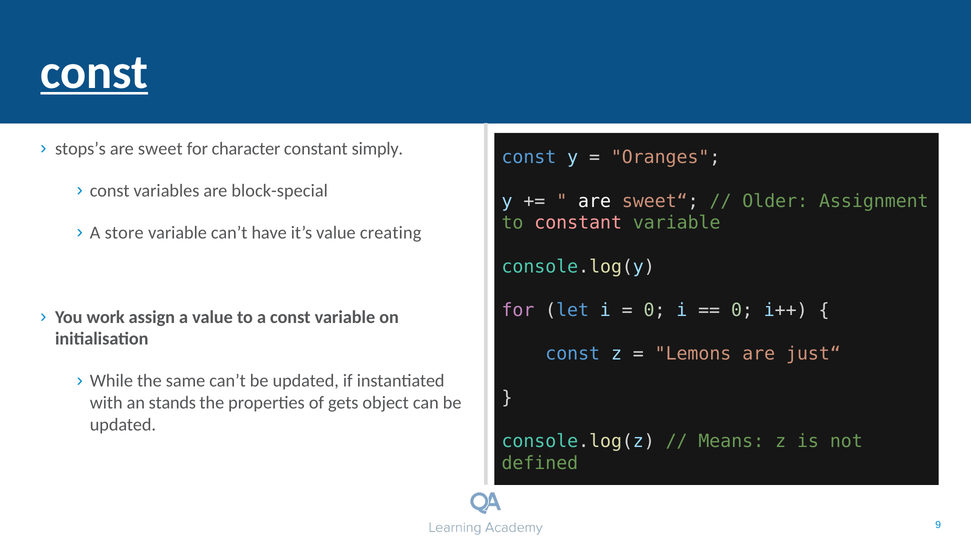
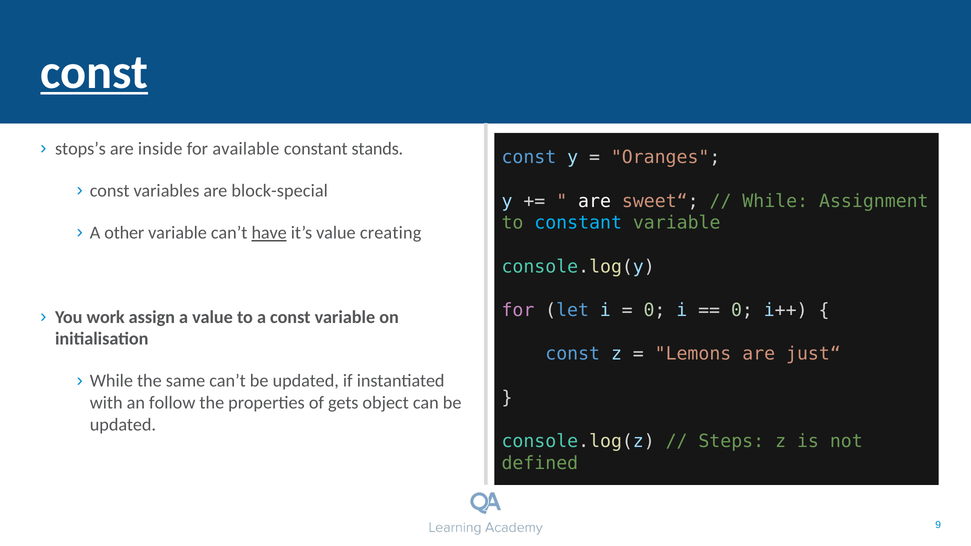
sweet: sweet -> inside
character: character -> available
simply: simply -> stands
Older at (775, 201): Older -> While
constant at (578, 223) colour: pink -> light blue
store: store -> other
have underline: none -> present
stands: stands -> follow
Means: Means -> Steps
